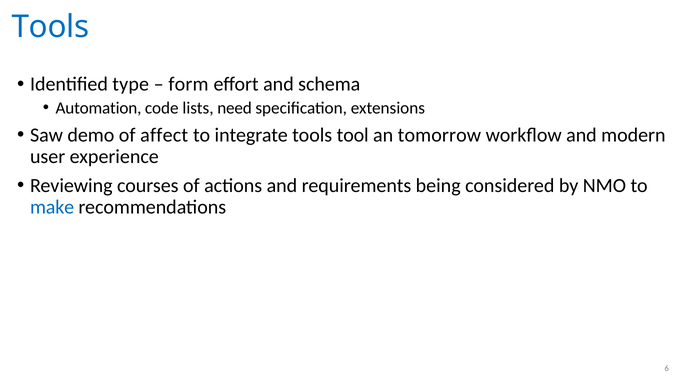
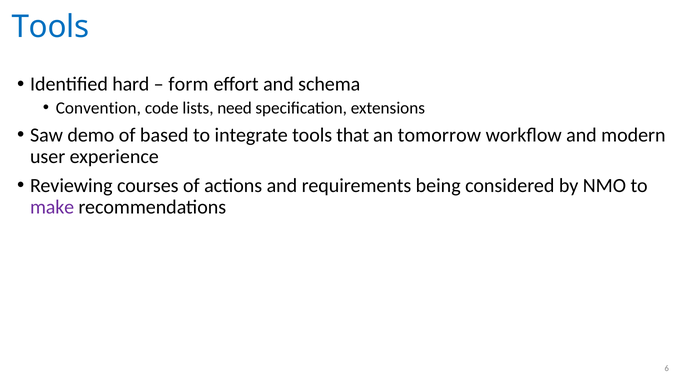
type: type -> hard
Automation: Automation -> Convention
affect: affect -> based
tool: tool -> that
make colour: blue -> purple
